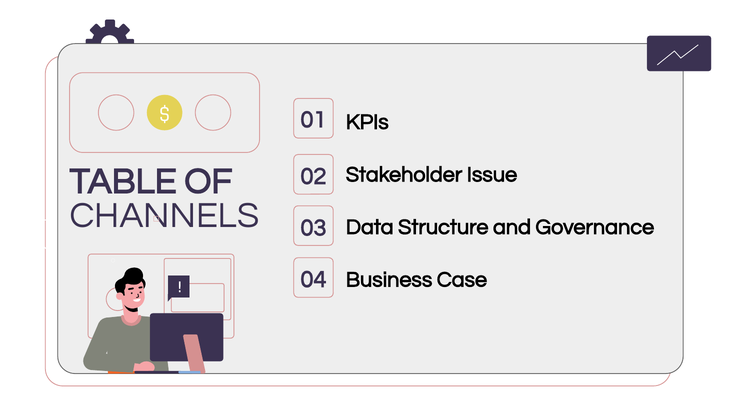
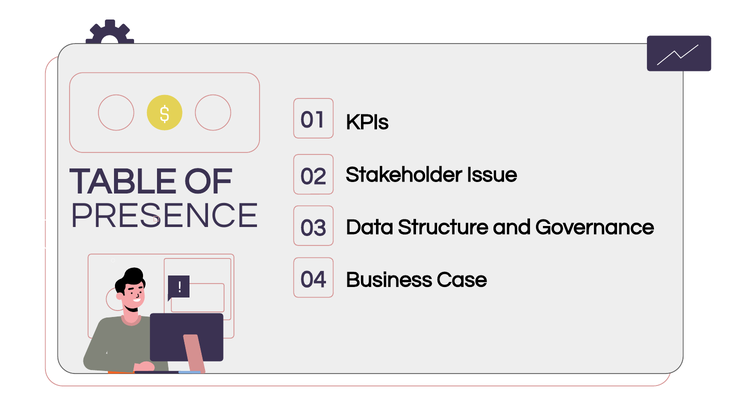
CHANNELS: CHANNELS -> PRESENCE
